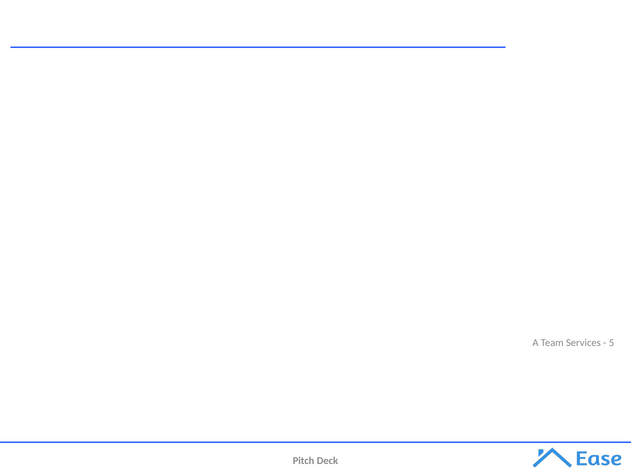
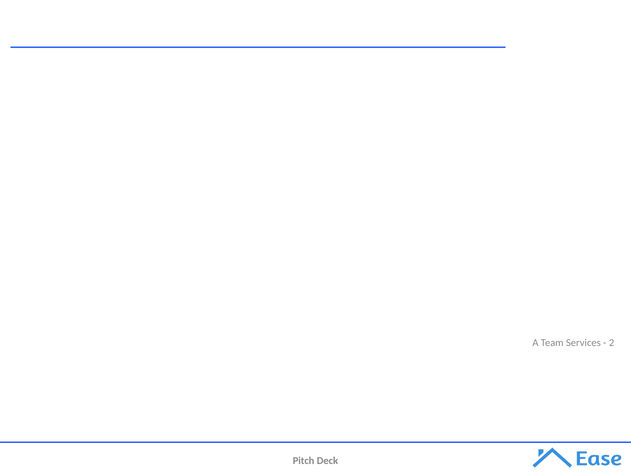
5: 5 -> 2
